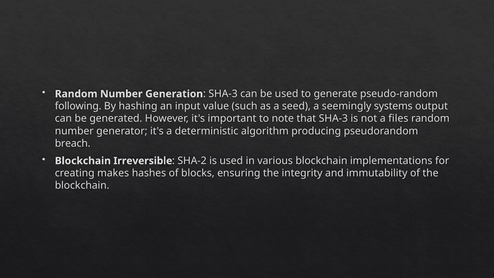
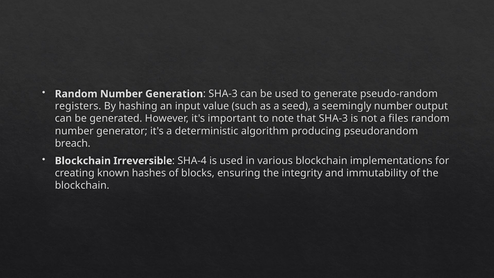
following: following -> registers
seemingly systems: systems -> number
SHA-2: SHA-2 -> SHA-4
makes: makes -> known
